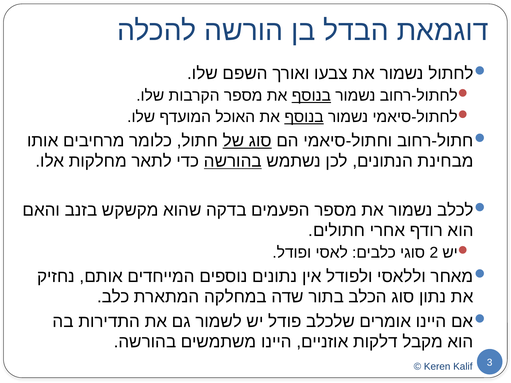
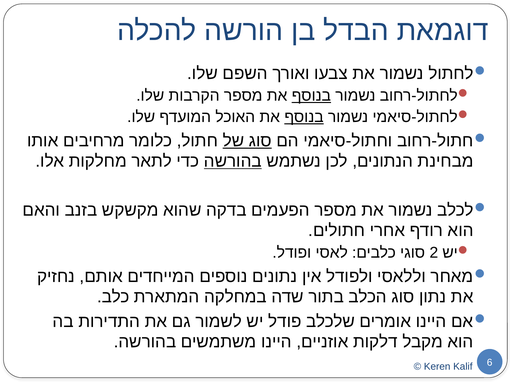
3: 3 -> 6
